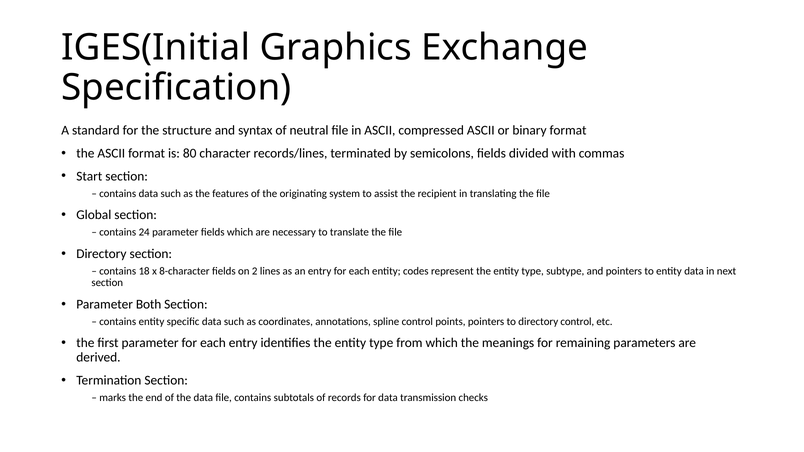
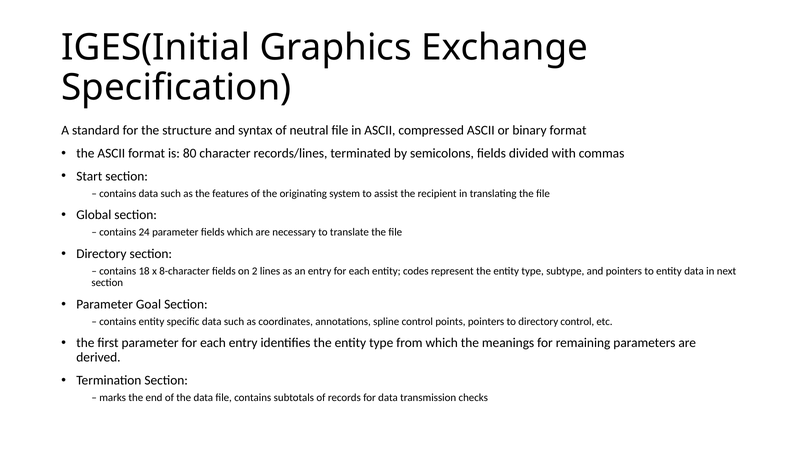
Both: Both -> Goal
